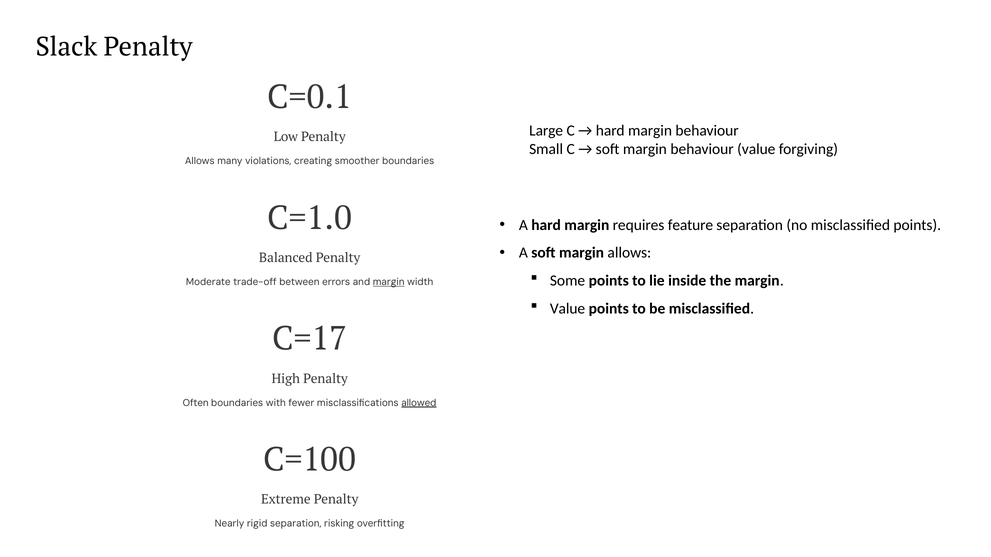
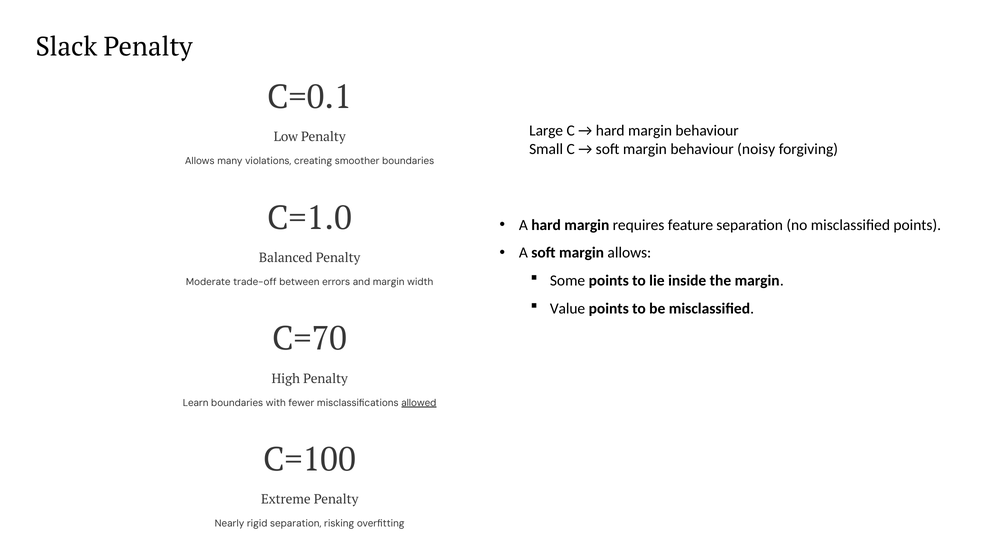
behaviour value: value -> noisy
margin at (389, 282) underline: present -> none
C=17: C=17 -> C=70
Often: Often -> Learn
